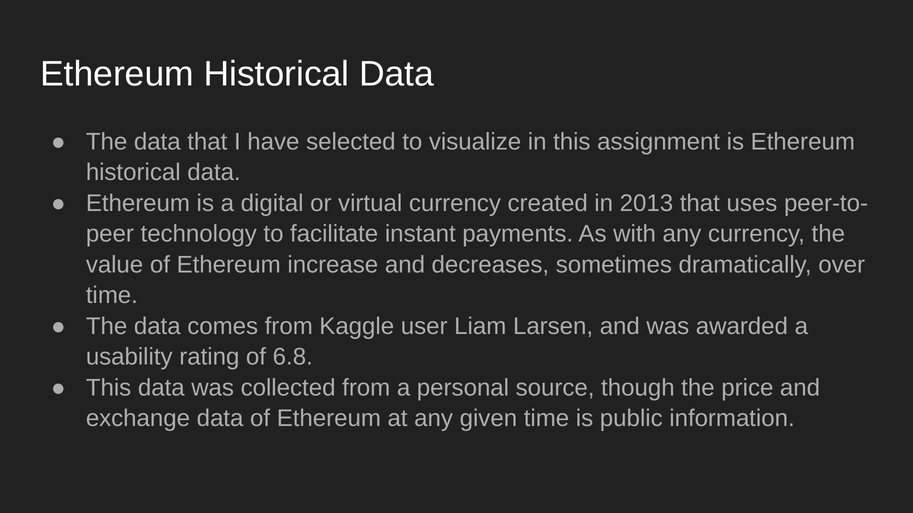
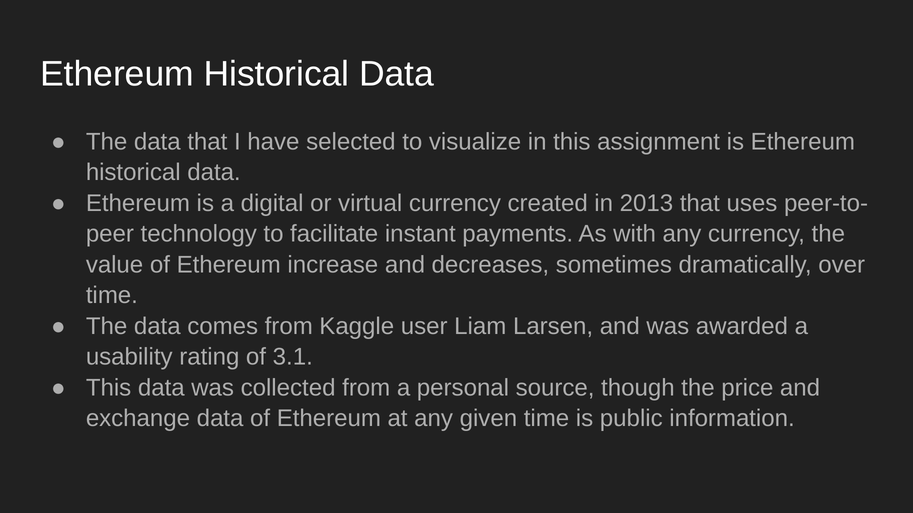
6.8: 6.8 -> 3.1
